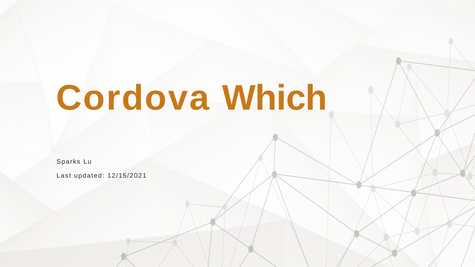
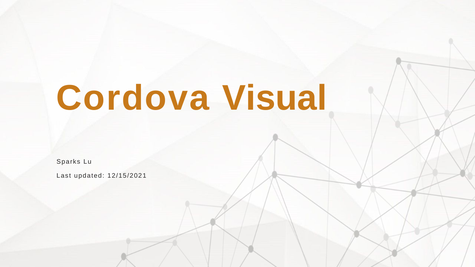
Which: Which -> Visual
